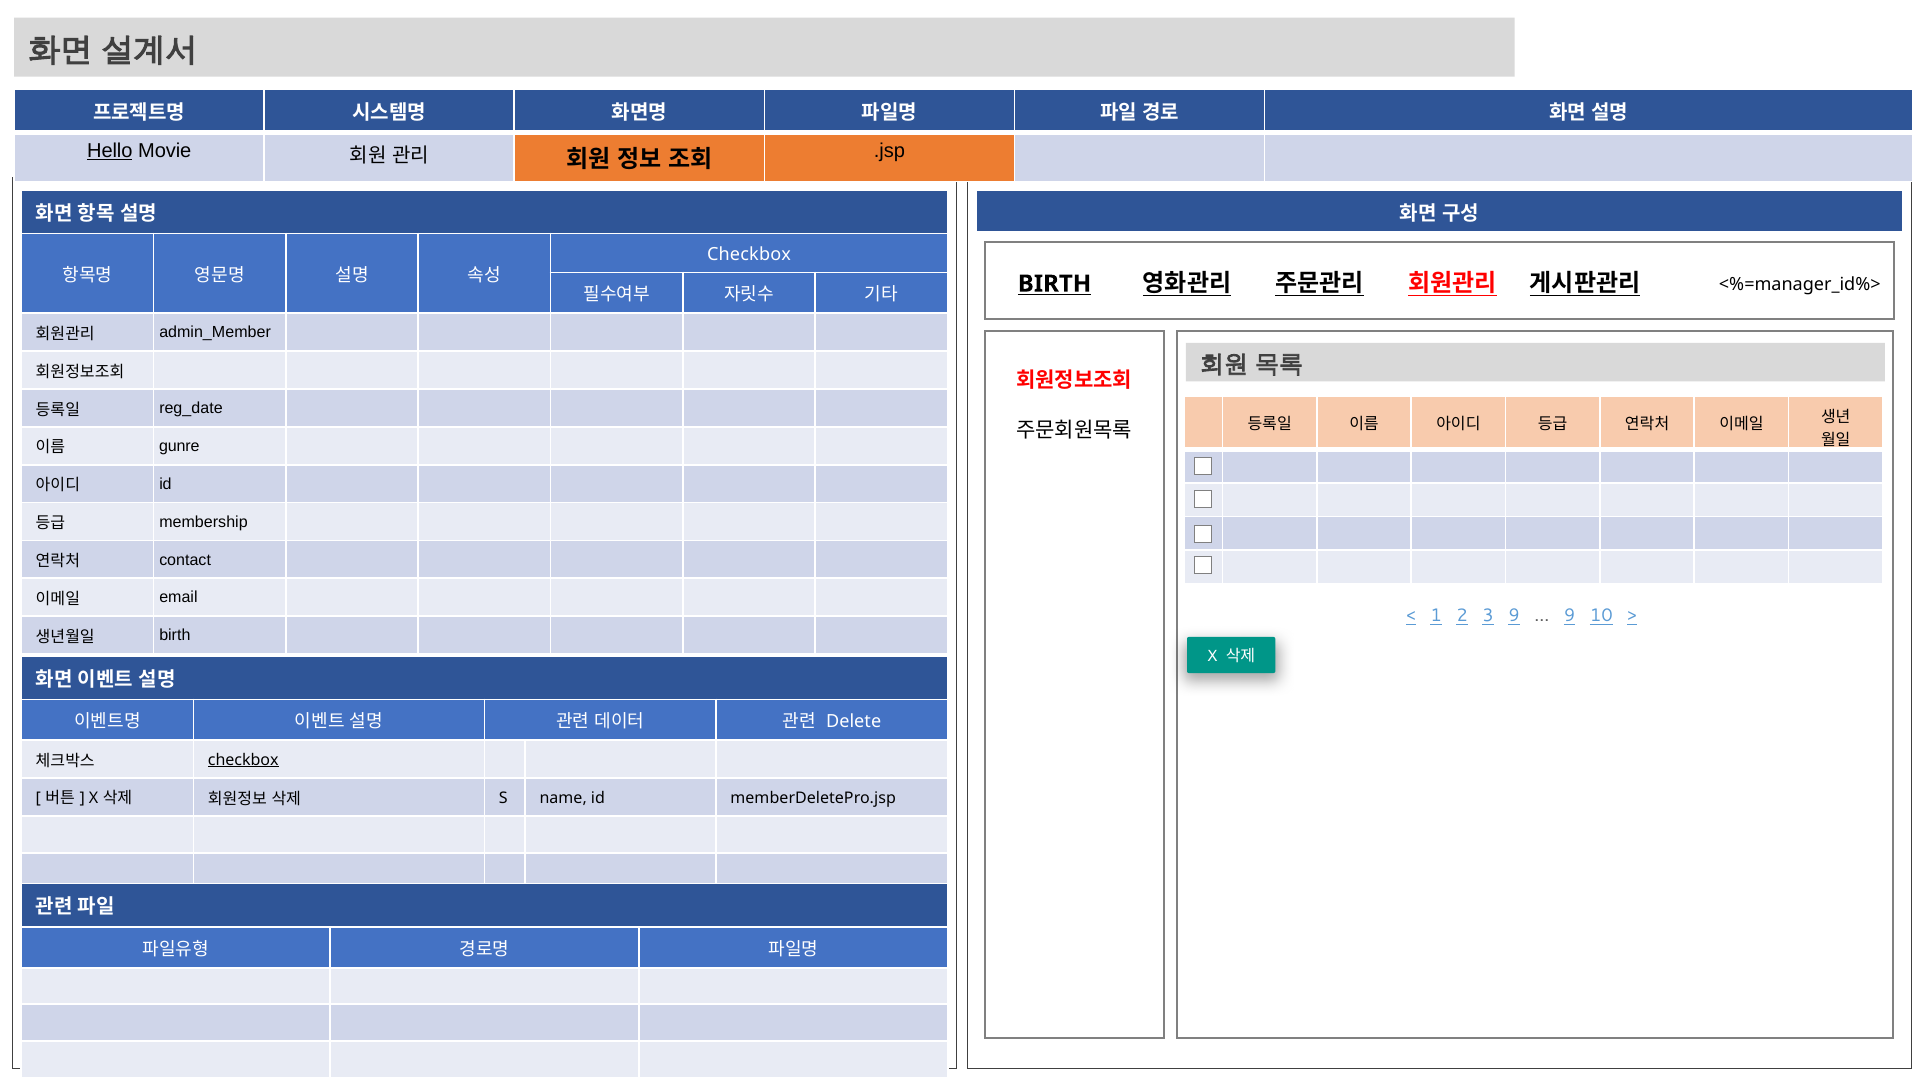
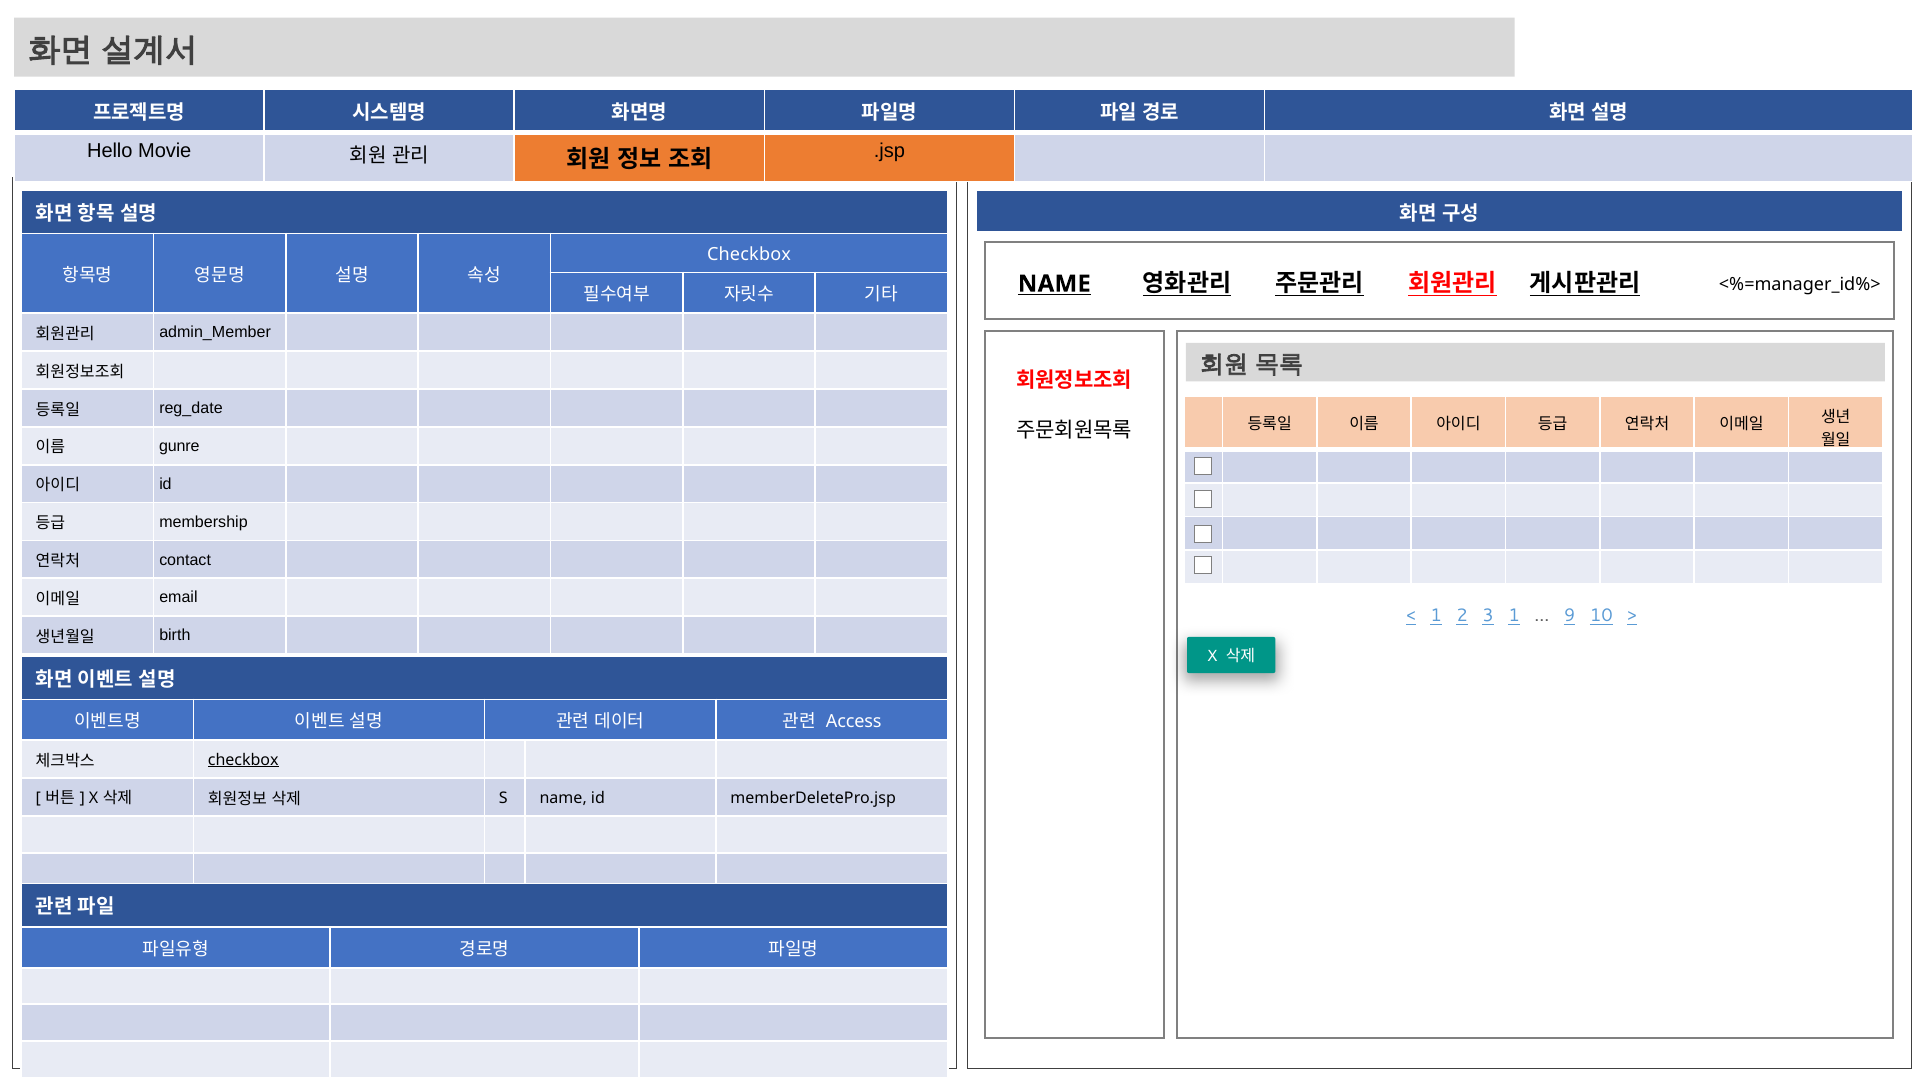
Hello underline: present -> none
BIRTH at (1055, 284): BIRTH -> NAME
3 9: 9 -> 1
Delete: Delete -> Access
